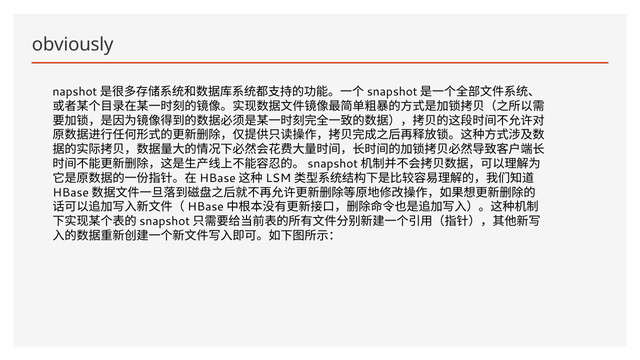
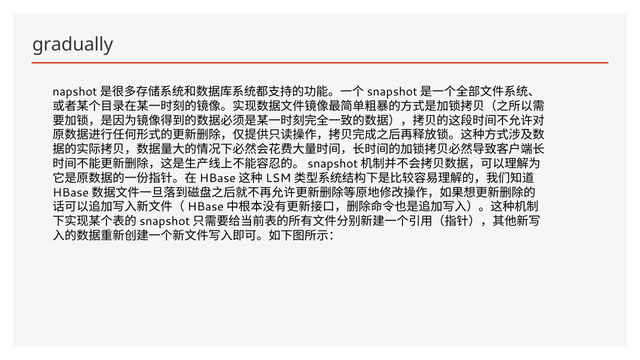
obviously: obviously -> gradually
